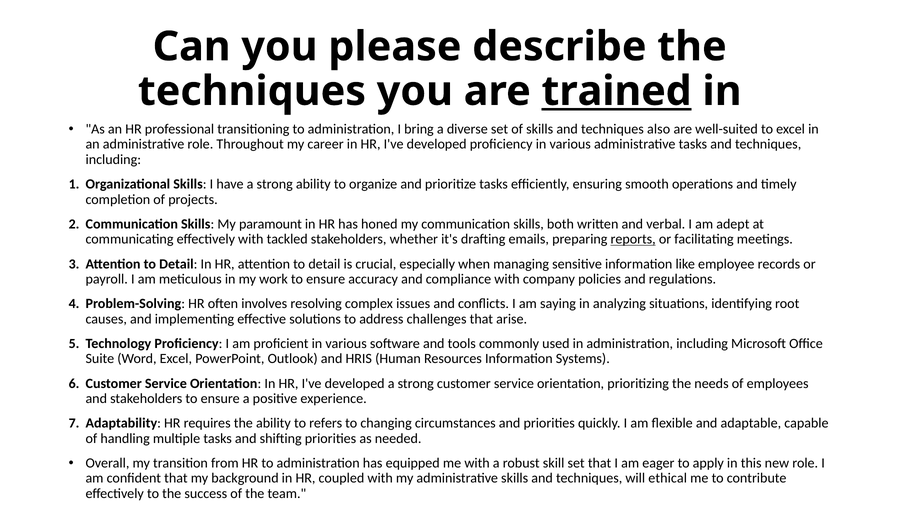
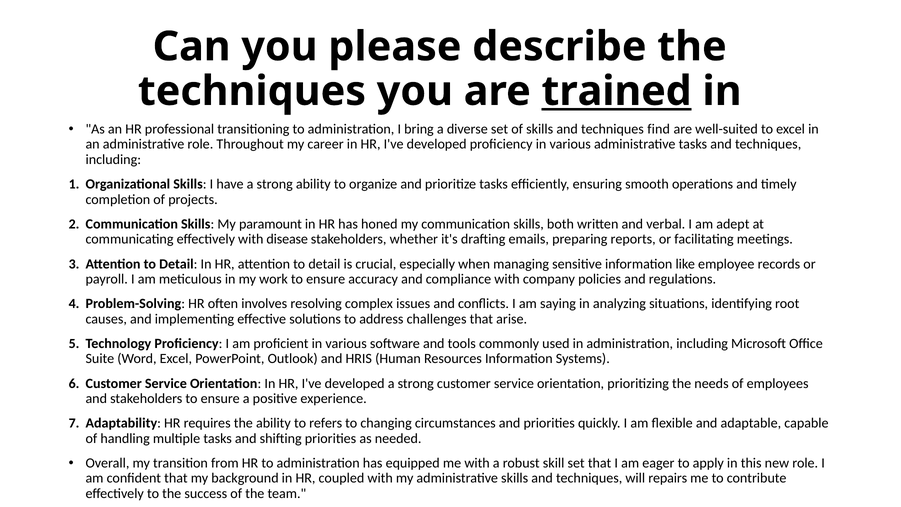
also: also -> find
tackled: tackled -> disease
reports underline: present -> none
ethical: ethical -> repairs
